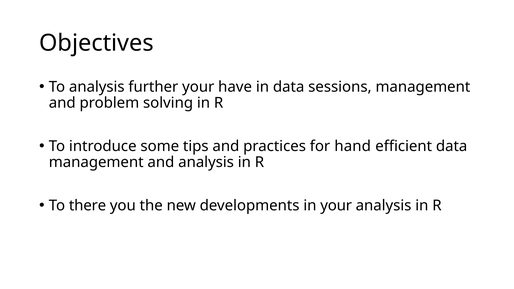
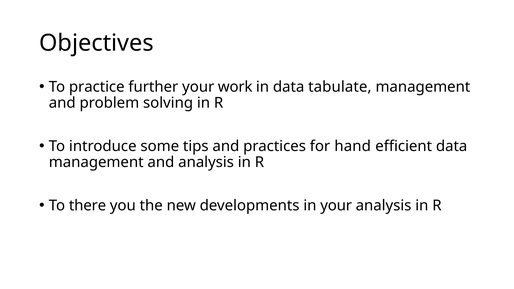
To analysis: analysis -> practice
have: have -> work
sessions: sessions -> tabulate
